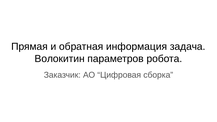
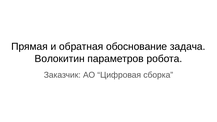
информация: информация -> обоснование
